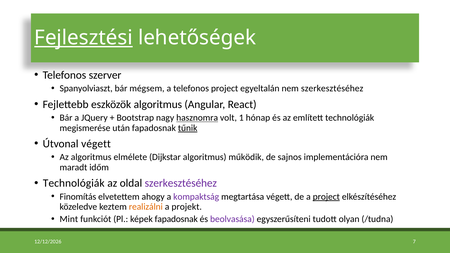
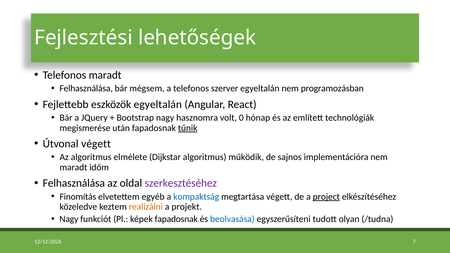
Fejlesztési underline: present -> none
Telefonos szerver: szerver -> maradt
Spanyolviaszt at (86, 89): Spanyolviaszt -> Felhasználása
telefonos project: project -> szerver
nem szerkesztéséhez: szerkesztéséhez -> programozásban
eszközök algoritmus: algoritmus -> egyeltalán
hasznomra underline: present -> none
1: 1 -> 0
Technológiák at (74, 183): Technológiák -> Felhasználása
ahogy: ahogy -> egyéb
kompaktság colour: purple -> blue
Mint at (69, 219): Mint -> Nagy
beolvasása colour: purple -> blue
